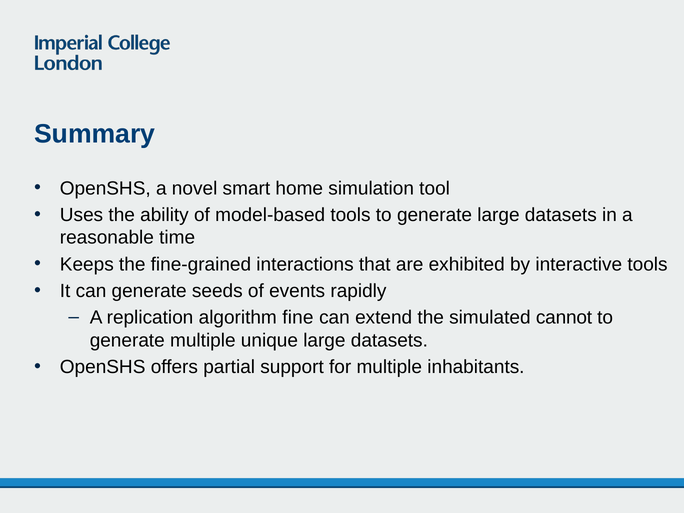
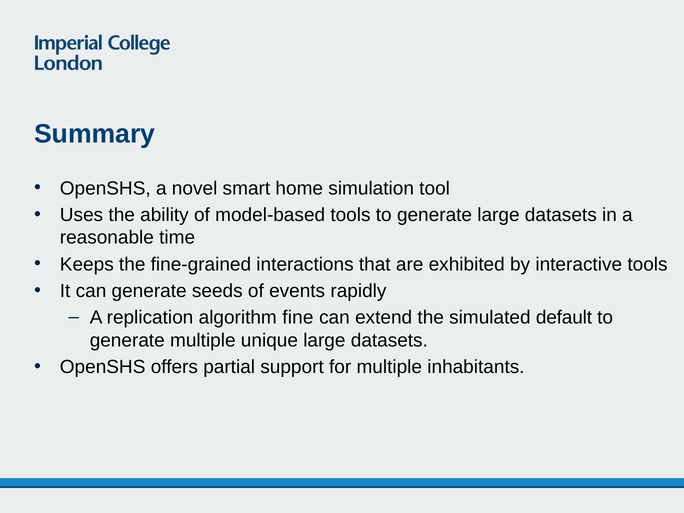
cannot: cannot -> default
